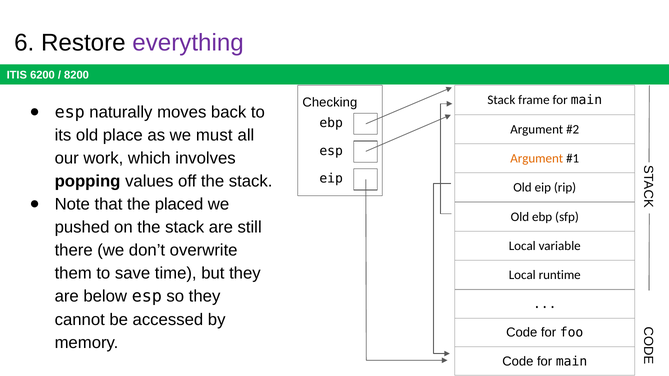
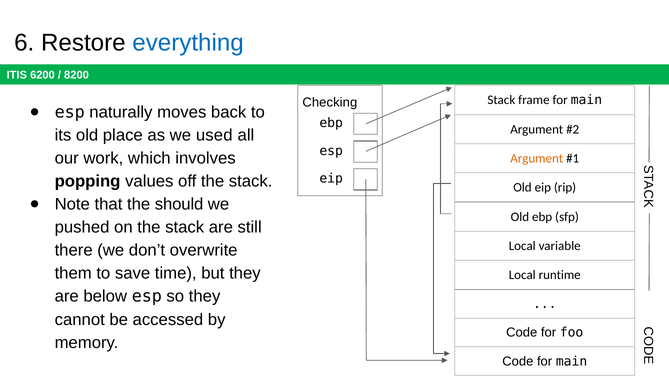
everything colour: purple -> blue
must: must -> used
placed: placed -> should
